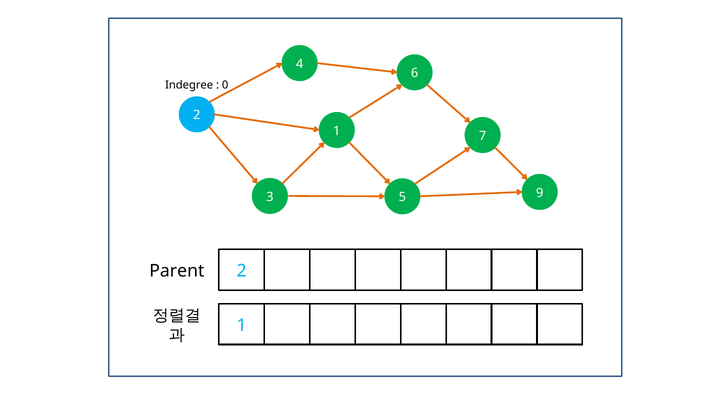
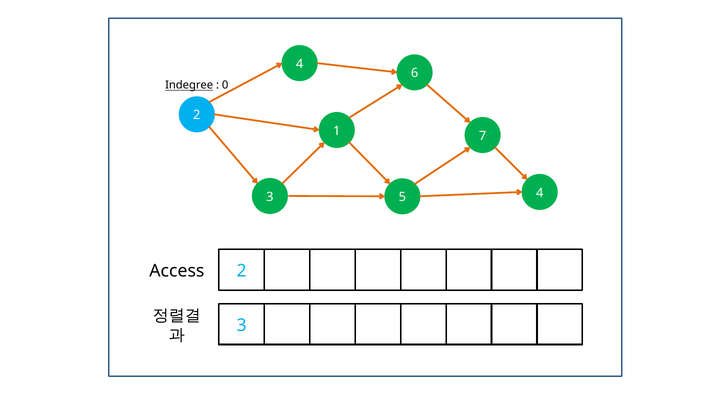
Indegree underline: none -> present
5 9: 9 -> 4
Parent: Parent -> Access
1 at (242, 326): 1 -> 3
